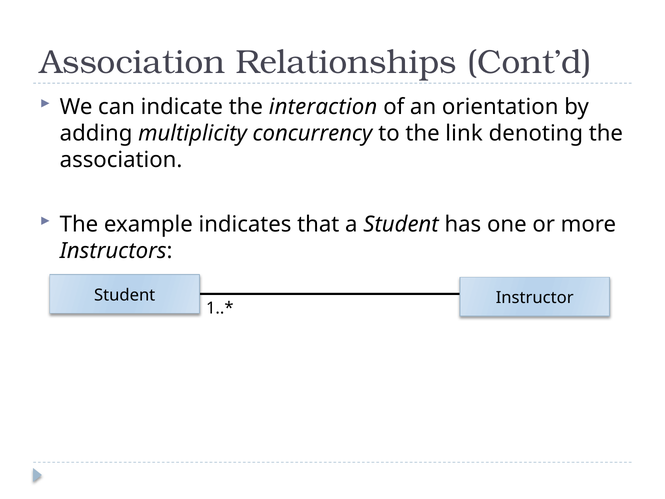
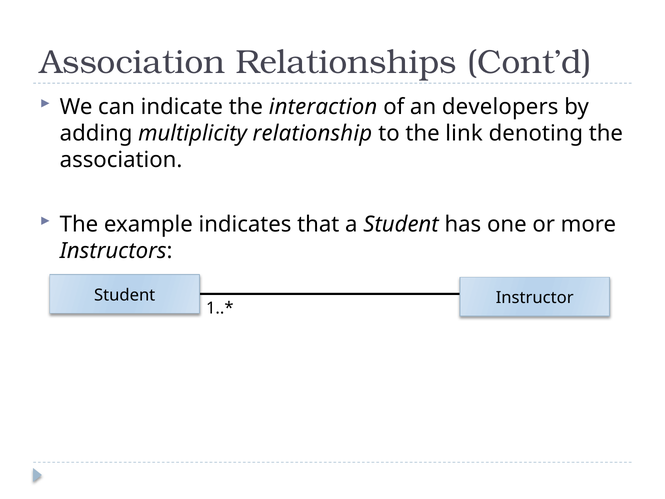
orientation: orientation -> developers
concurrency: concurrency -> relationship
